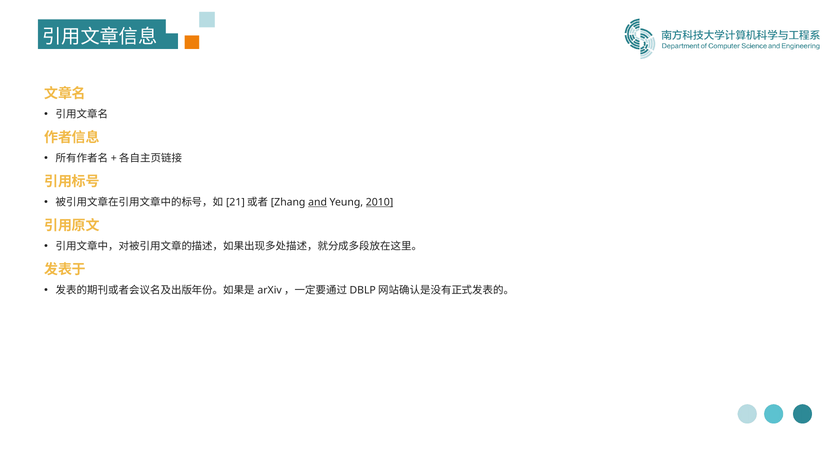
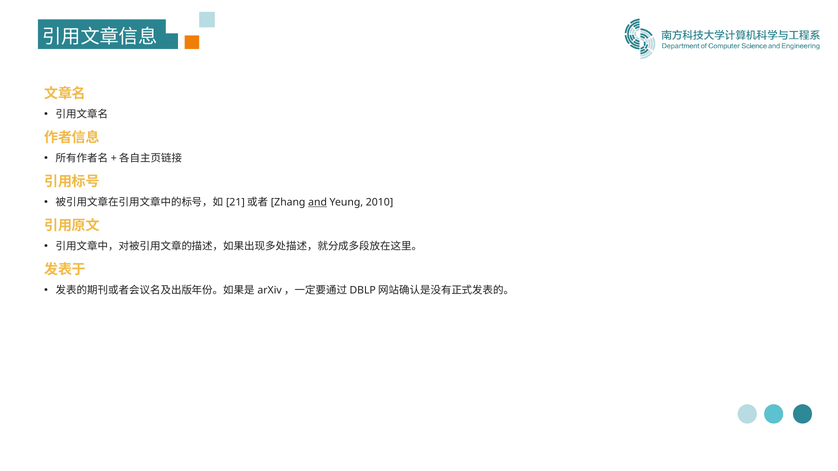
2010 underline: present -> none
